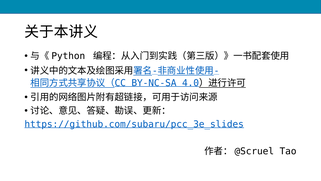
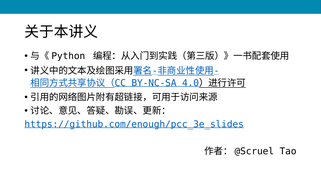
https://github.com/subaru/pcc_3e_slides: https://github.com/subaru/pcc_3e_slides -> https://github.com/enough/pcc_3e_slides
